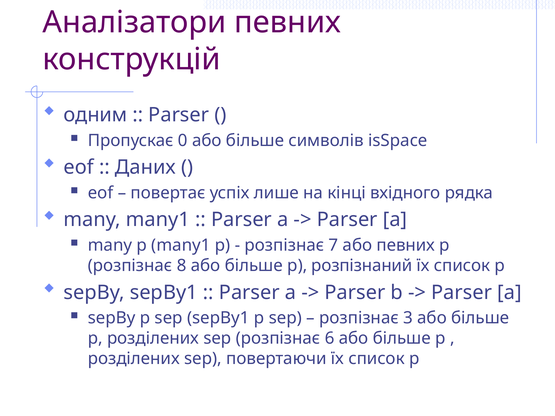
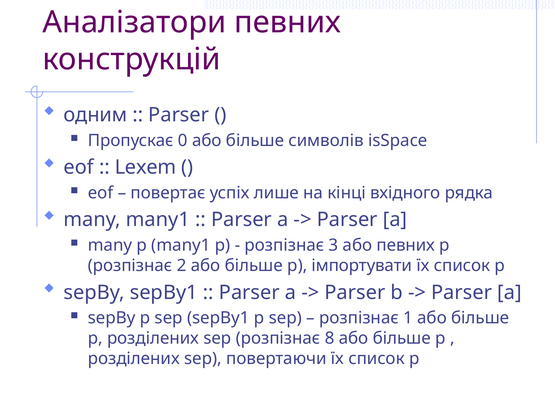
Даних: Даних -> Lexem
7: 7 -> 3
8: 8 -> 2
розпізнаний: розпізнаний -> імпортувати
3: 3 -> 1
6: 6 -> 8
